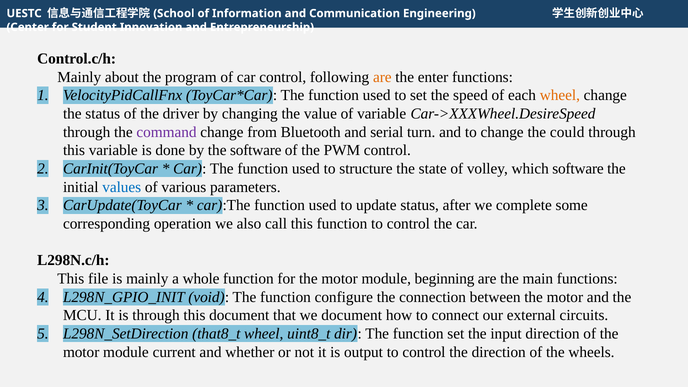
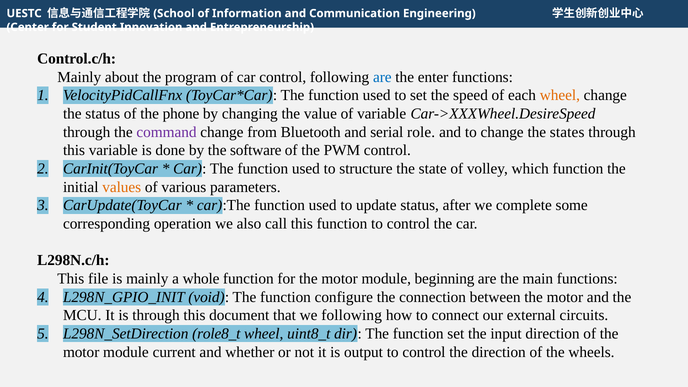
are at (382, 77) colour: orange -> blue
driver: driver -> phone
turn: turn -> role
could: could -> states
which software: software -> function
values colour: blue -> orange
we document: document -> following
that8_t: that8_t -> role8_t
